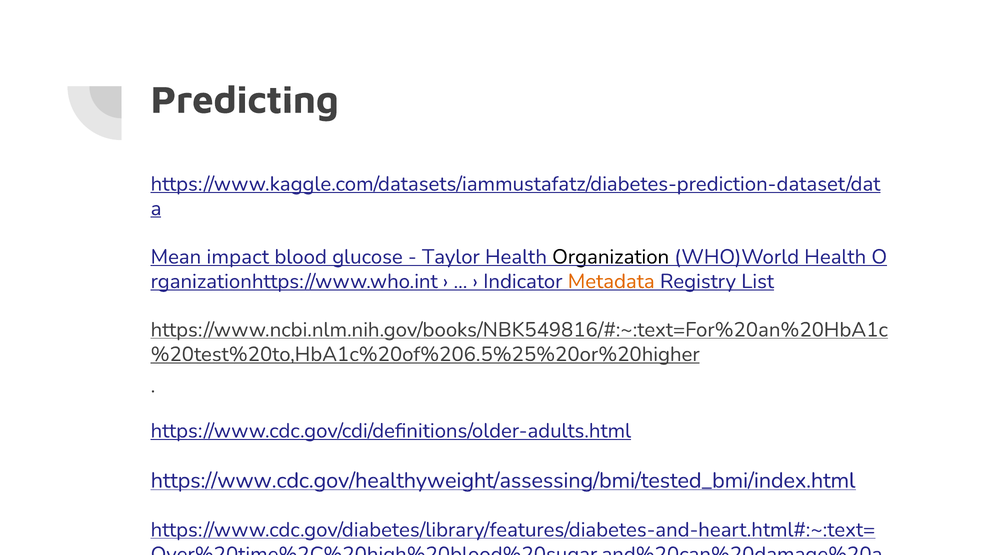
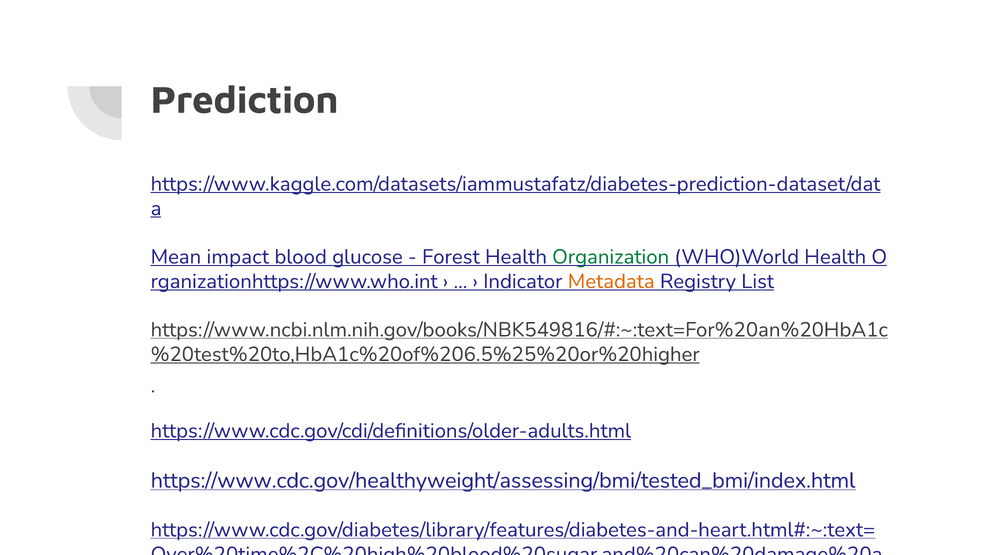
Predicting: Predicting -> Prediction
Taylor: Taylor -> Forest
Organization colour: black -> green
